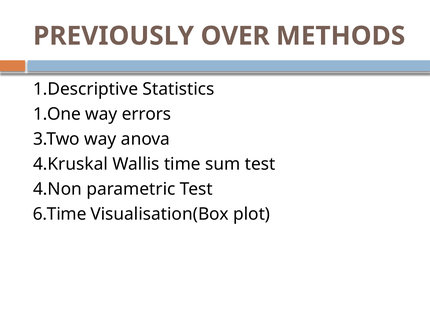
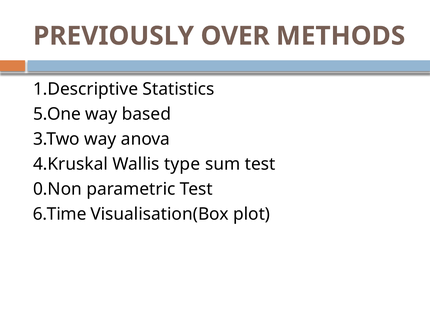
1.One: 1.One -> 5.One
errors: errors -> based
time: time -> type
4.Non: 4.Non -> 0.Non
